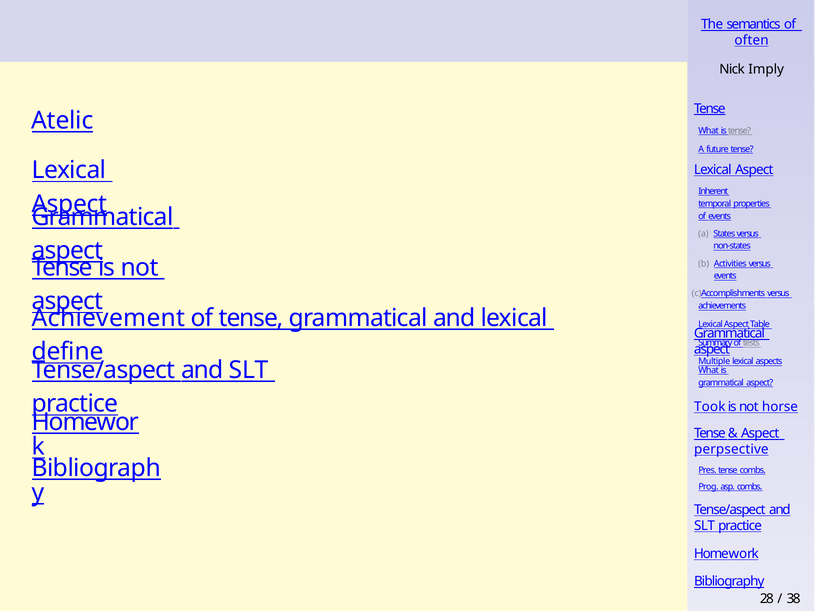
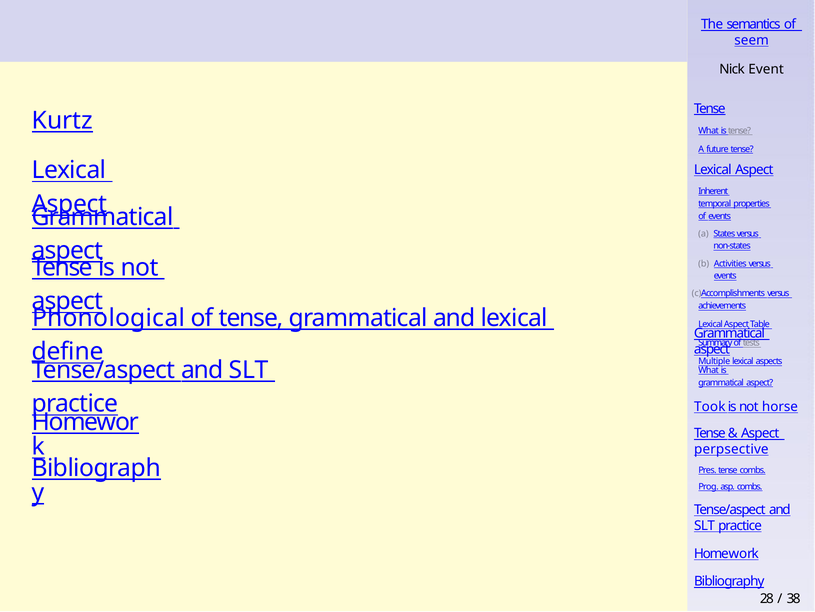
often: often -> seem
Imply: Imply -> Event
Atelic: Atelic -> Kurtz
Achievement: Achievement -> Phonological
